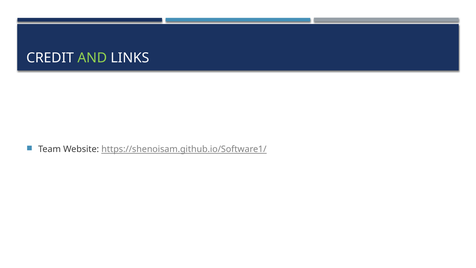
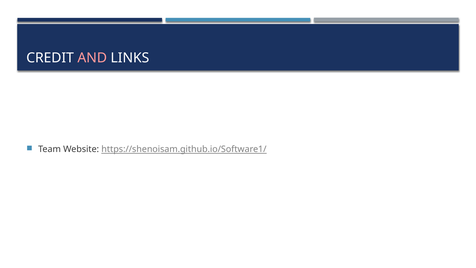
AND colour: light green -> pink
